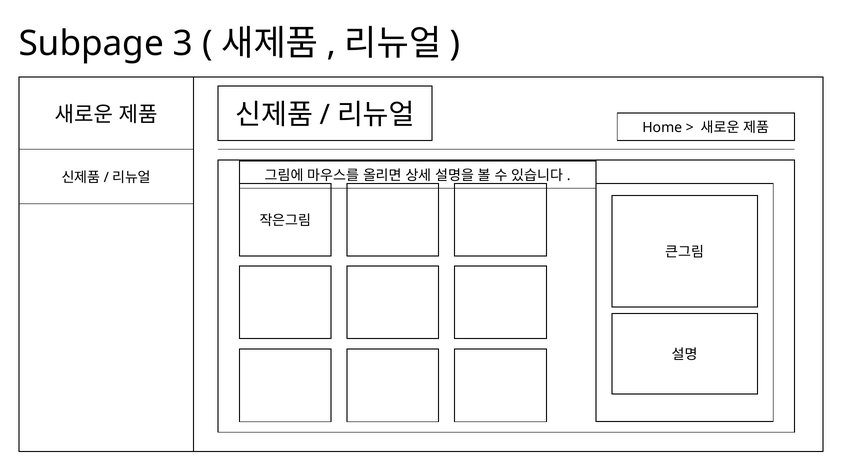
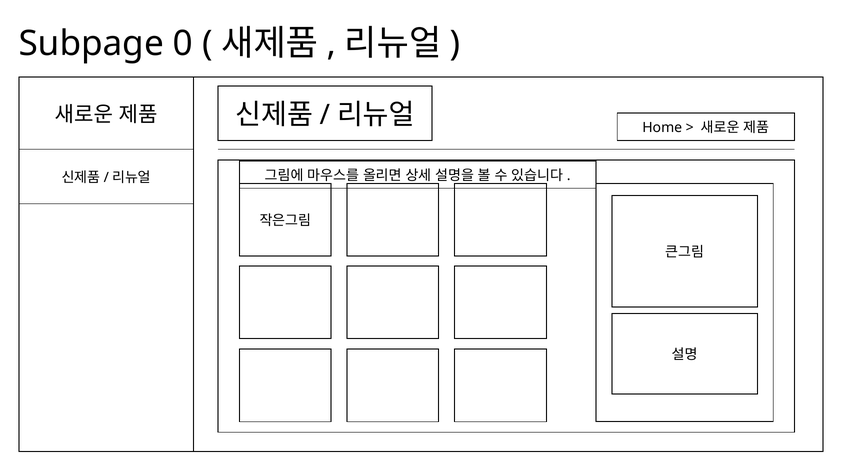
3: 3 -> 0
